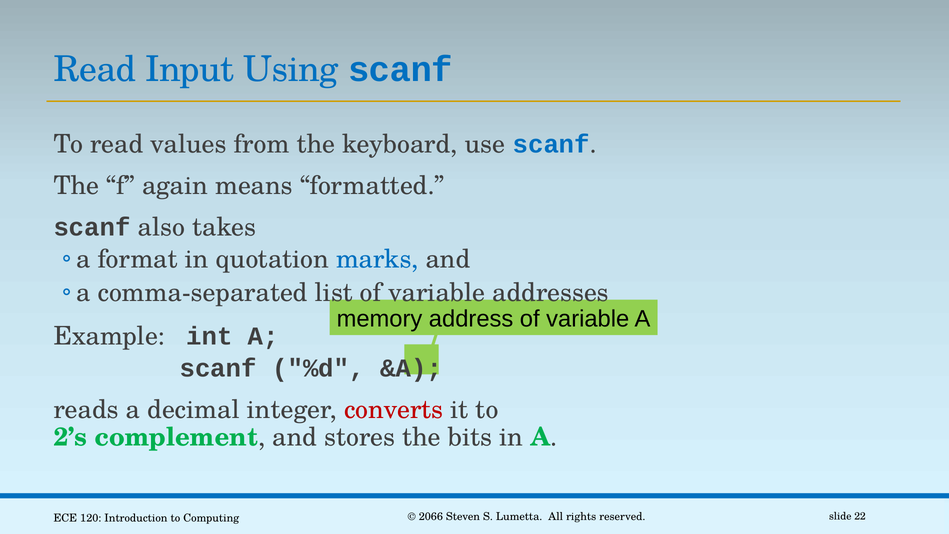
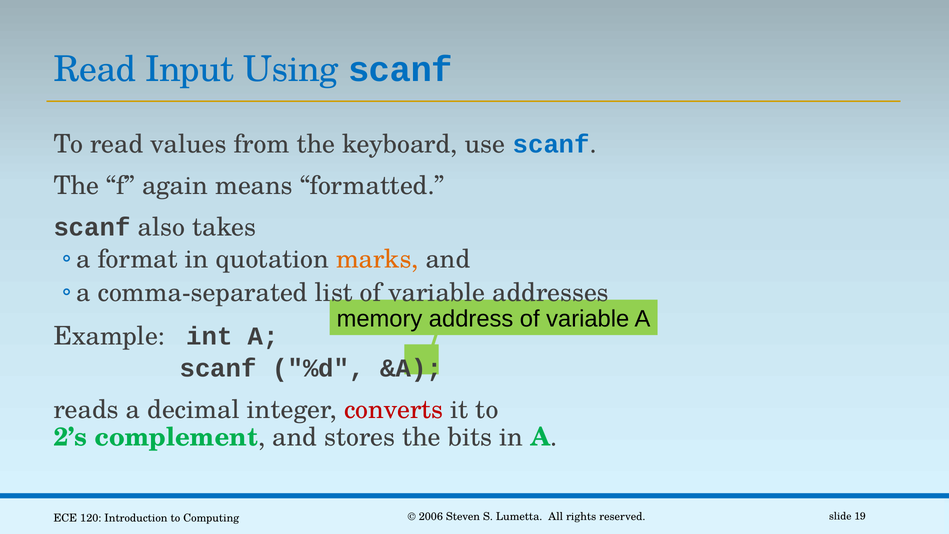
marks colour: blue -> orange
2066: 2066 -> 2006
22: 22 -> 19
